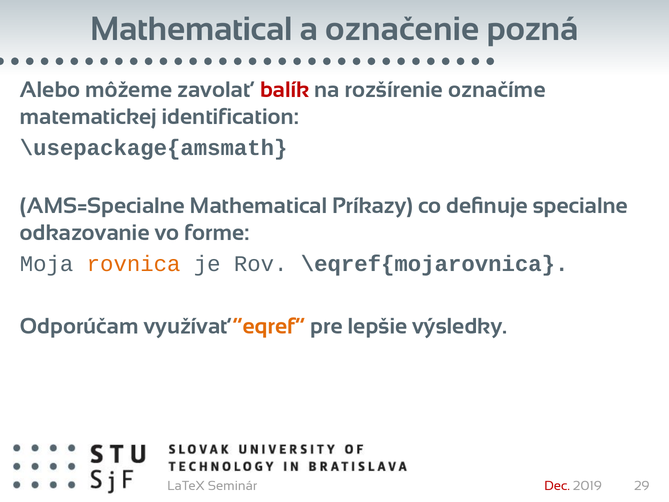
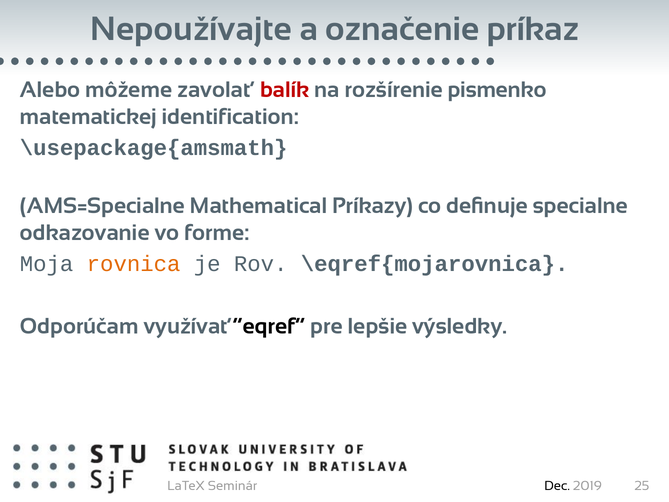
Mathematical at (191, 29): Mathematical -> Nepoužívajte
pozná: pozná -> príkaz
označíme: označíme -> pismenko
eqref colour: orange -> black
Dec colour: red -> black
29: 29 -> 25
